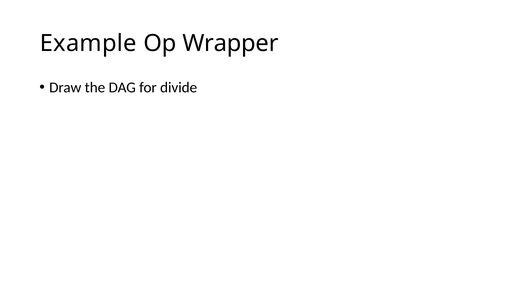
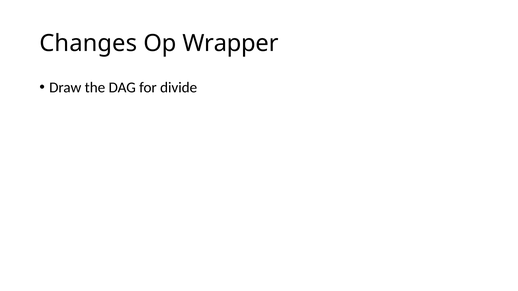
Example: Example -> Changes
